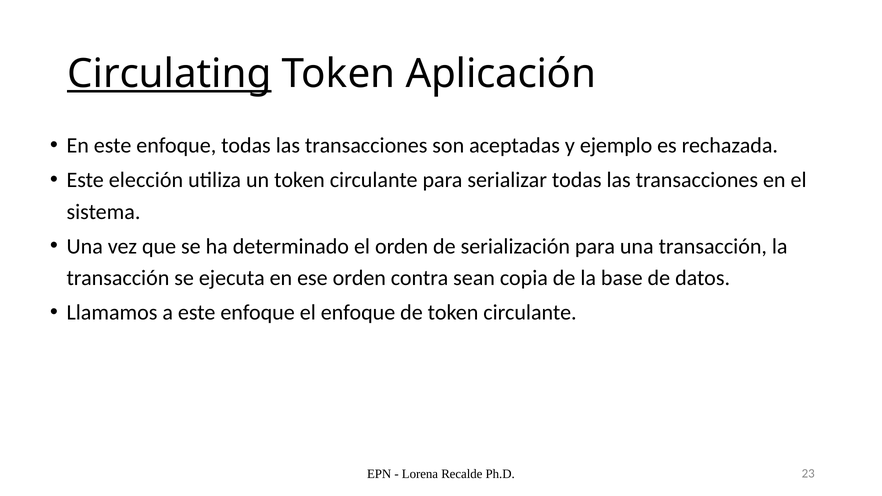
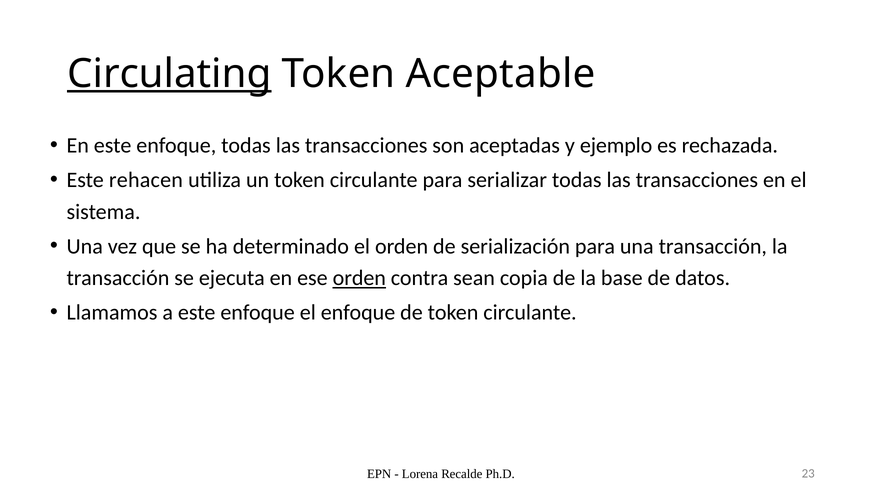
Aplicación: Aplicación -> Aceptable
elección: elección -> rehacen
orden at (359, 278) underline: none -> present
